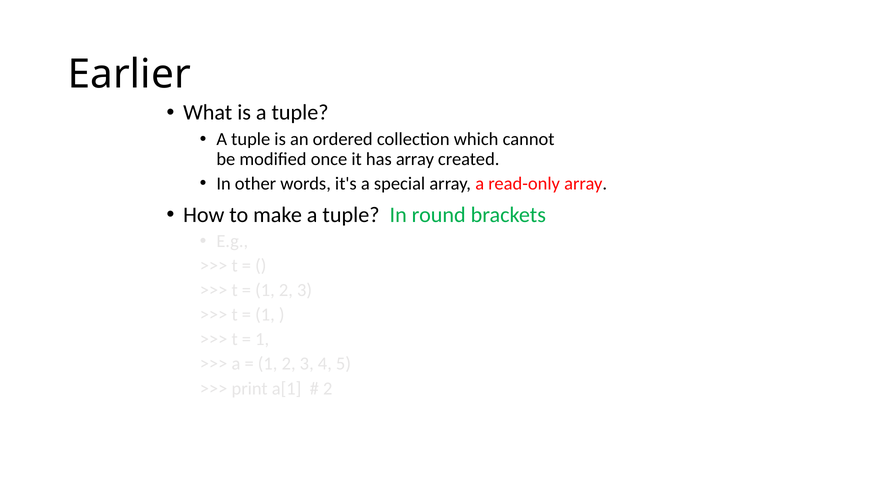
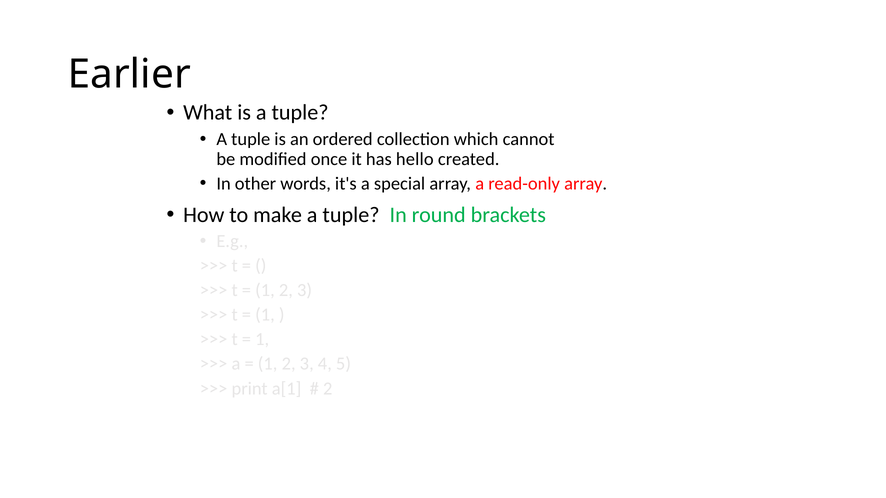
has array: array -> hello
